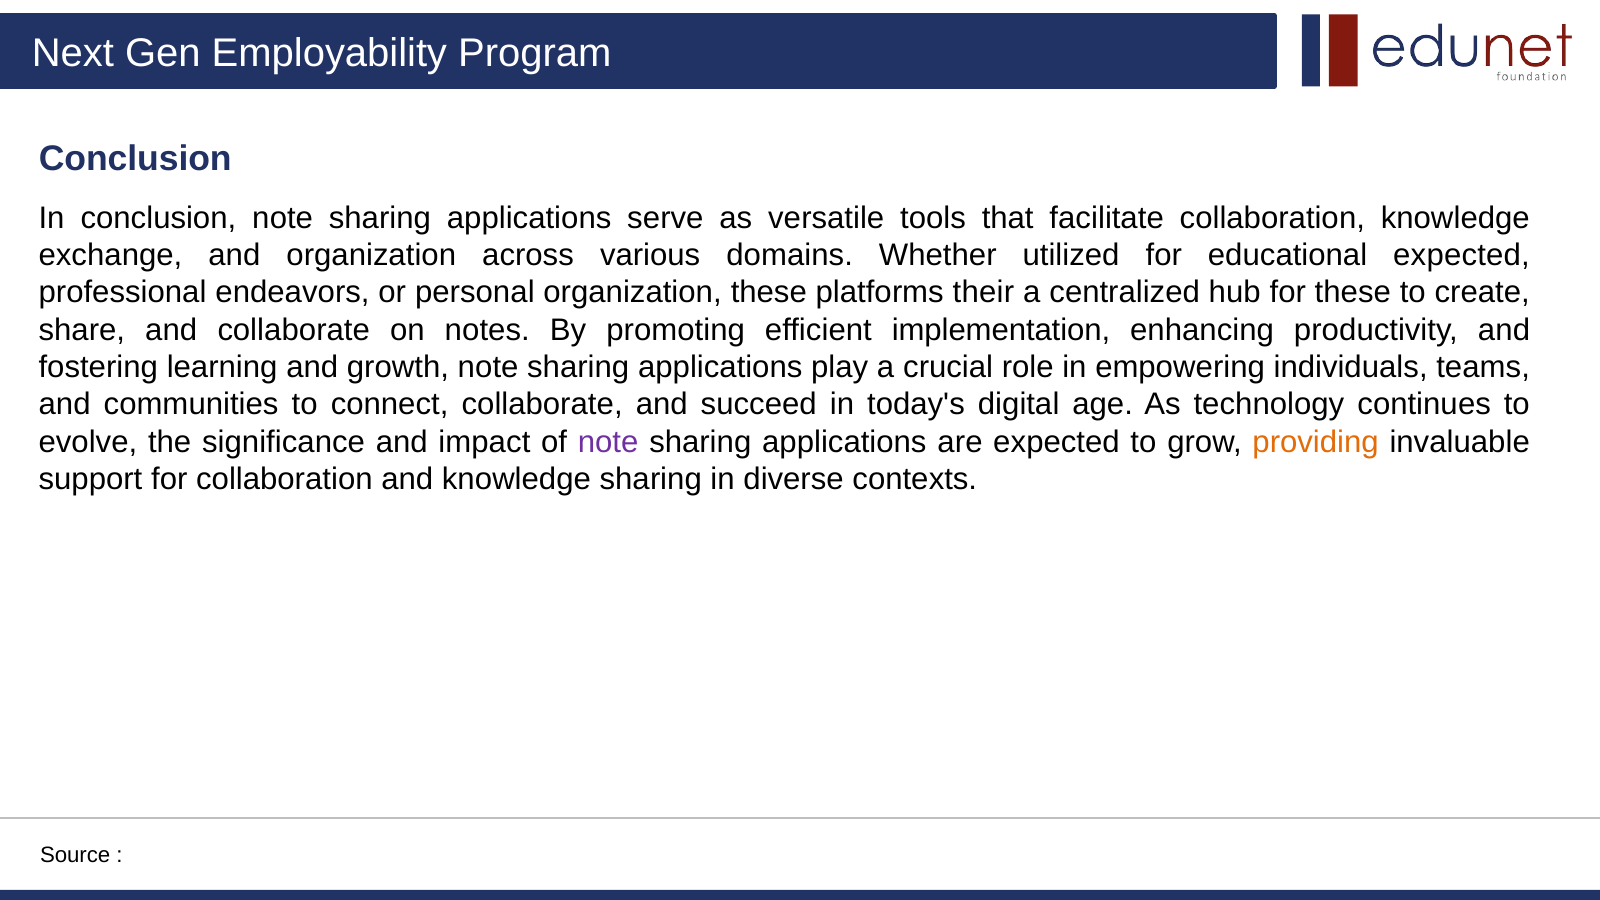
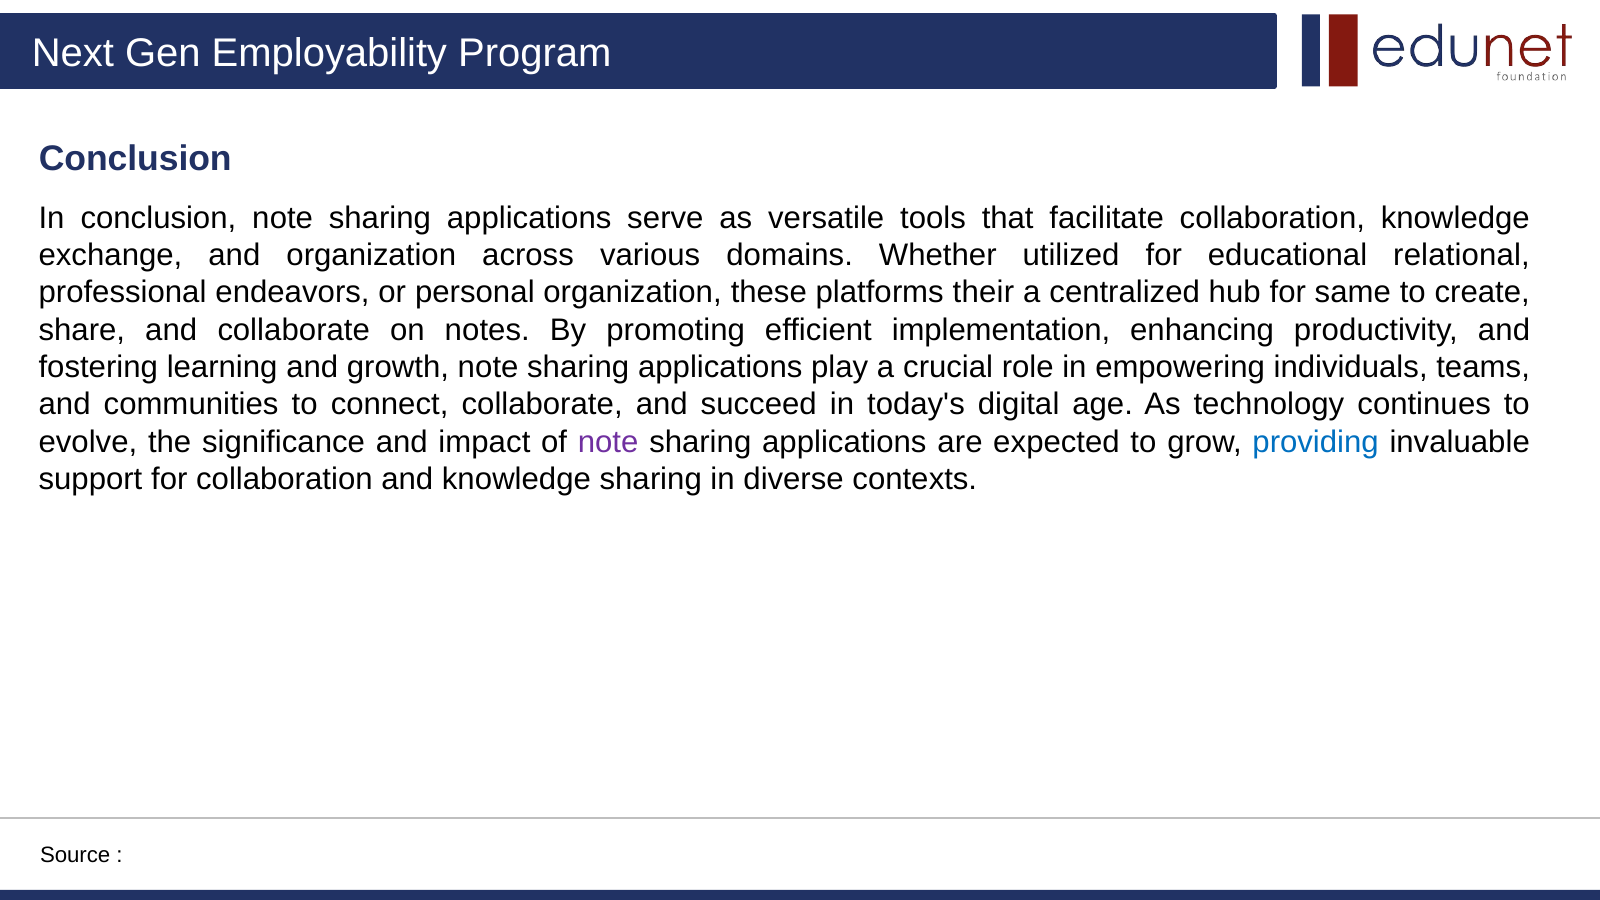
educational expected: expected -> relational
for these: these -> same
providing colour: orange -> blue
